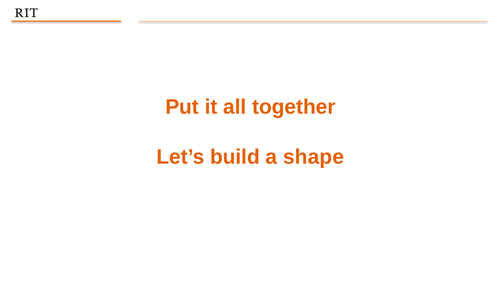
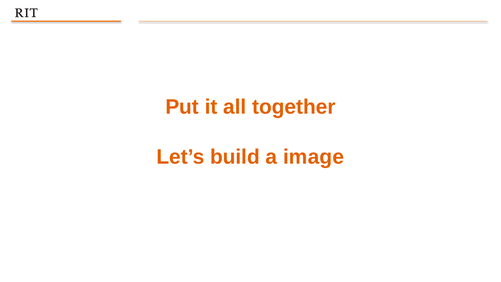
shape: shape -> image
